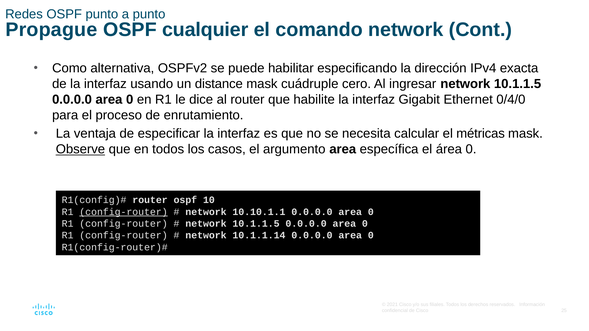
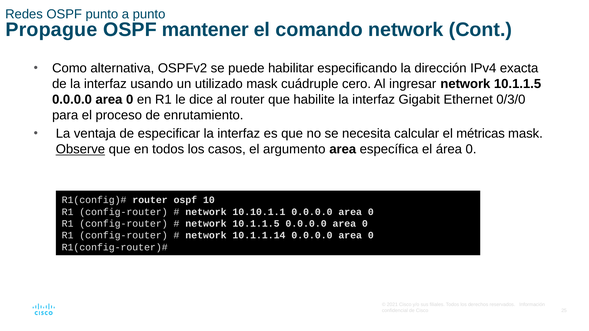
cualquier: cualquier -> mantener
distance: distance -> utilizado
0/4/0: 0/4/0 -> 0/3/0
config-router at (124, 212) underline: present -> none
